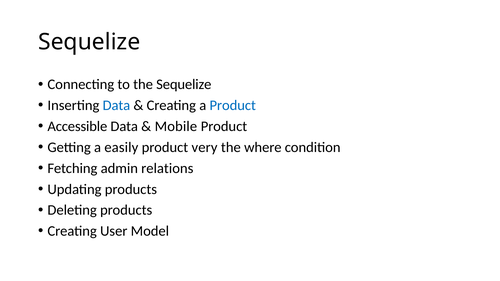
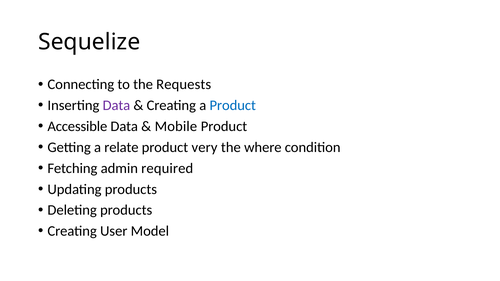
the Sequelize: Sequelize -> Requests
Data at (116, 106) colour: blue -> purple
easily: easily -> relate
relations: relations -> required
